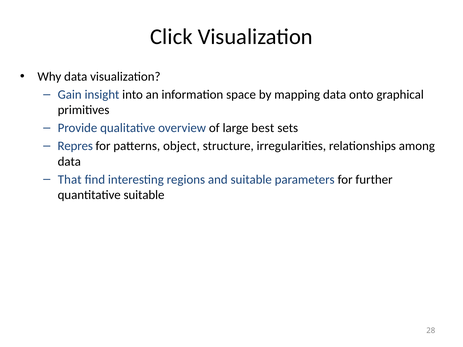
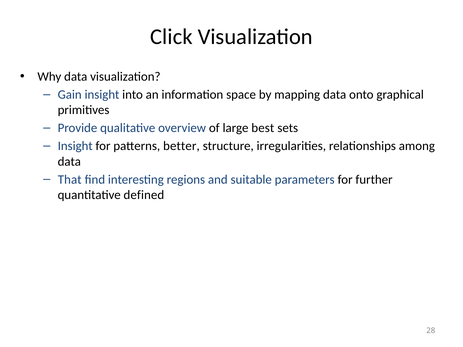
Repres at (75, 146): Repres -> Insight
object: object -> better
quantitative suitable: suitable -> defined
